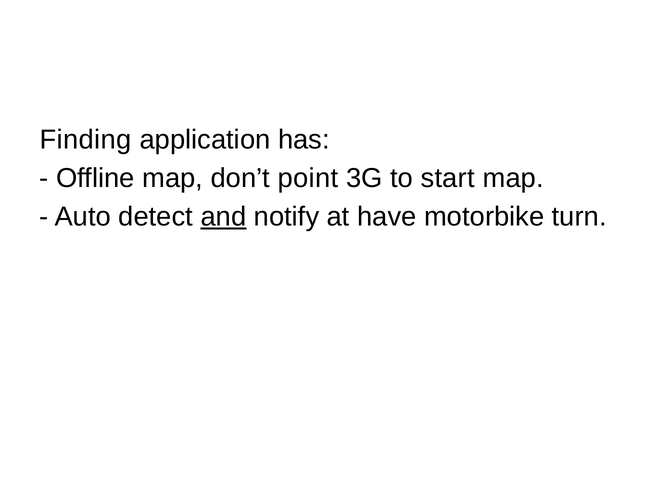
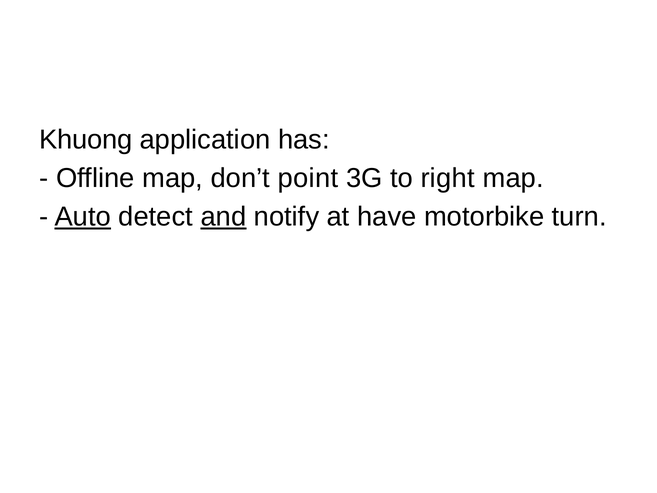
Finding: Finding -> Khuong
start: start -> right
Auto underline: none -> present
